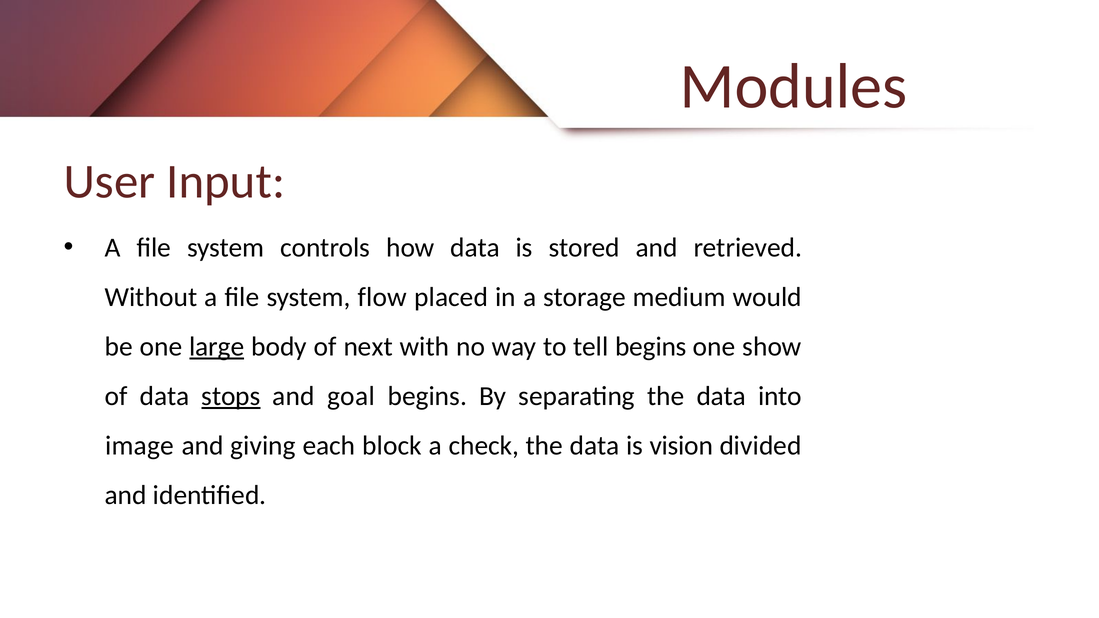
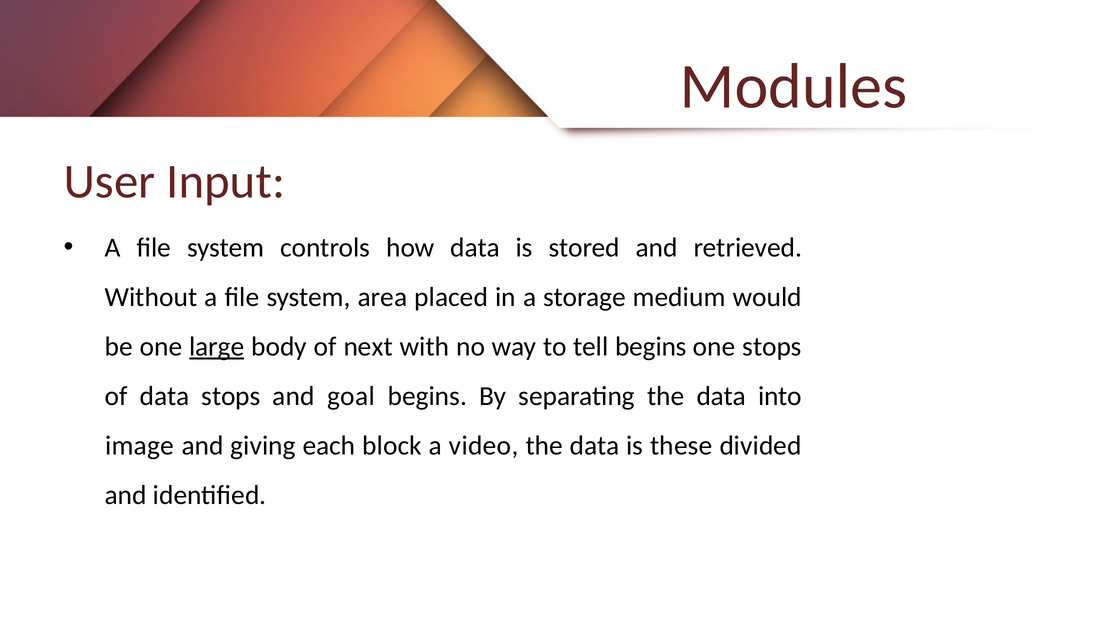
flow: flow -> area
one show: show -> stops
stops at (231, 396) underline: present -> none
check: check -> video
vision: vision -> these
